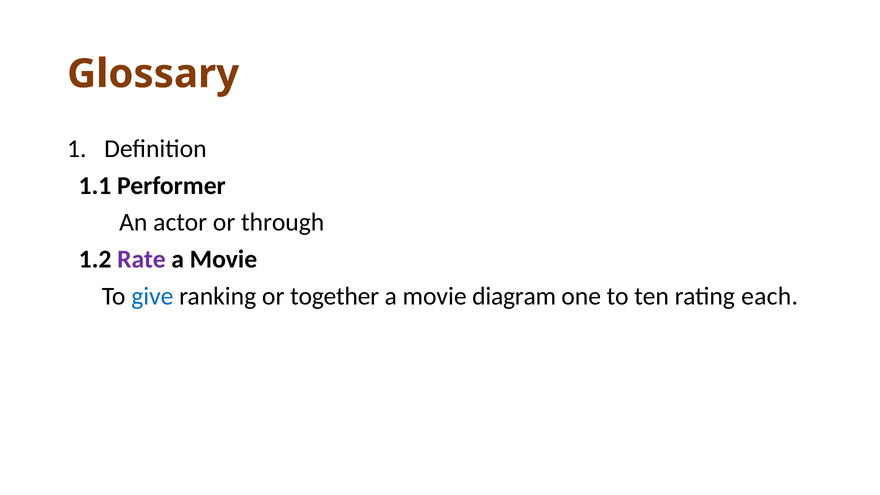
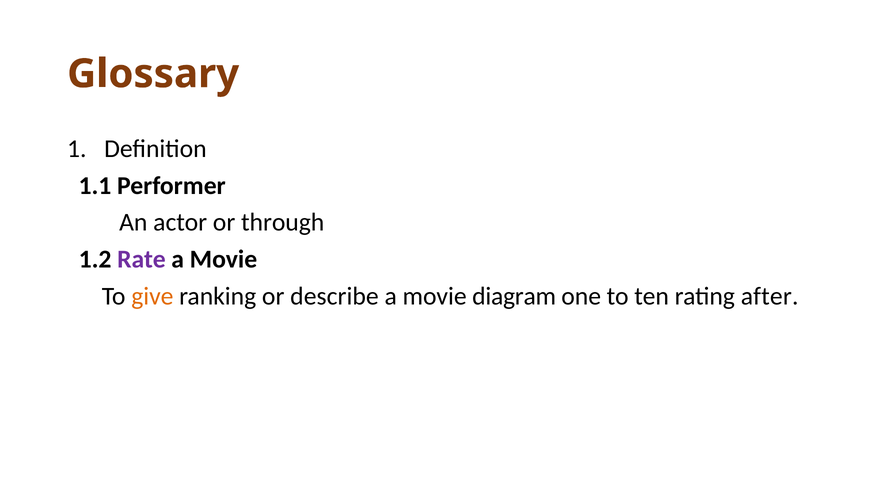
give colour: blue -> orange
together: together -> describe
each: each -> after
